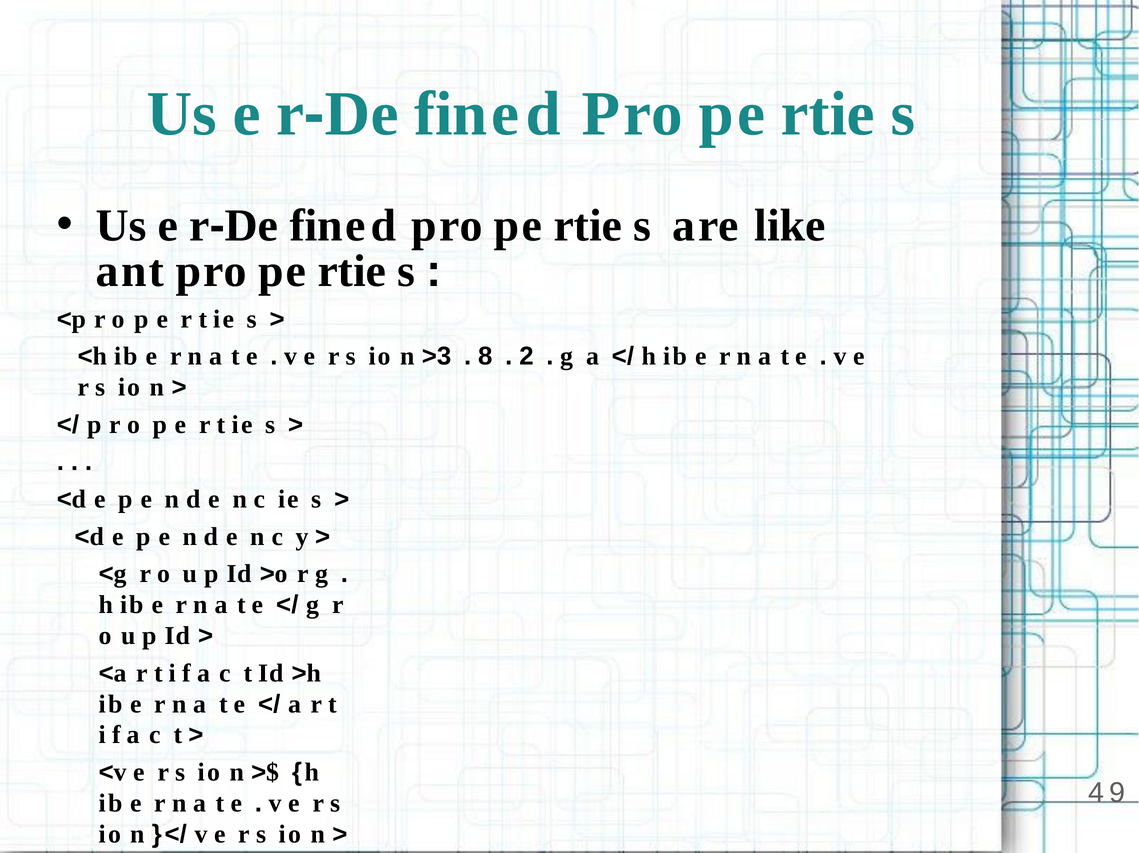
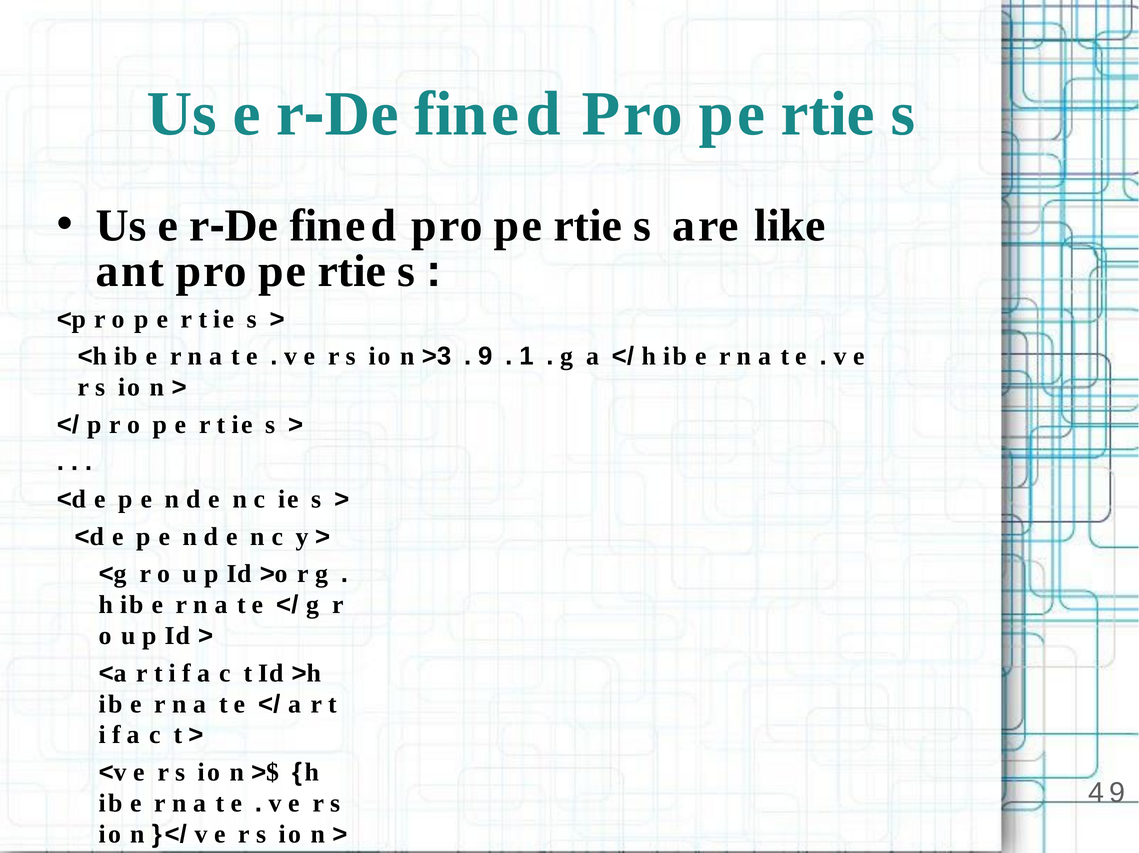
8: 8 -> 9
2: 2 -> 1
